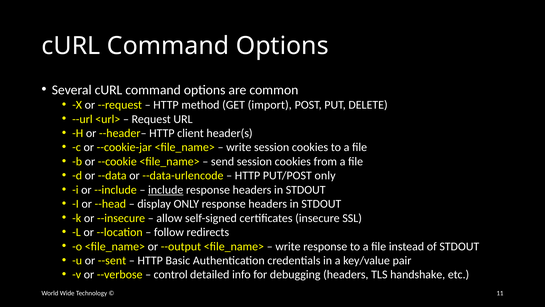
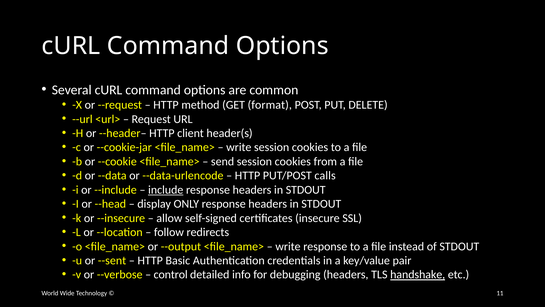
import: import -> format
PUT/POST only: only -> calls
handshake underline: none -> present
